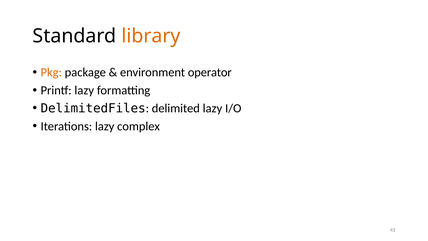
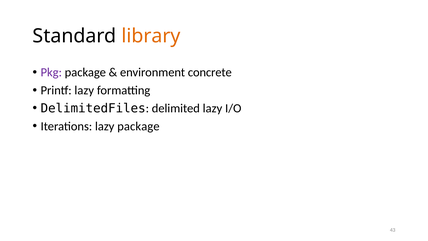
Pkg colour: orange -> purple
operator: operator -> concrete
lazy complex: complex -> package
